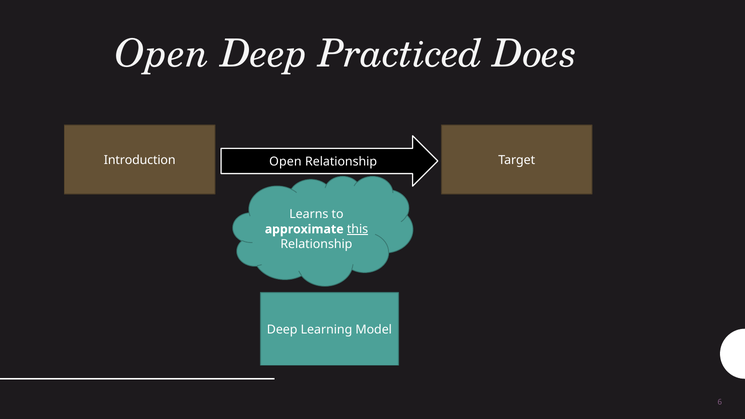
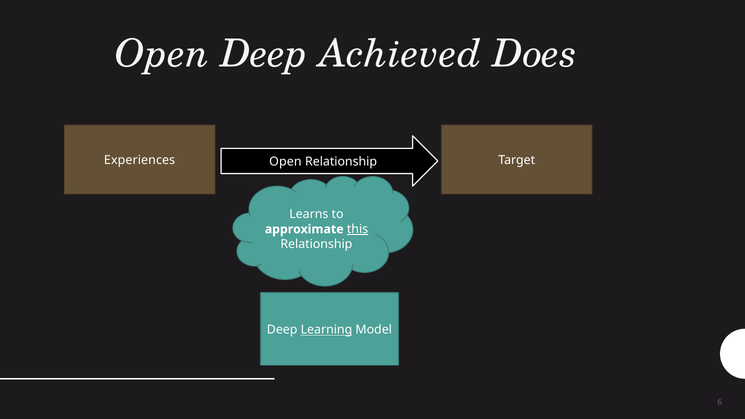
Practiced: Practiced -> Achieved
Introduction: Introduction -> Experiences
Learning underline: none -> present
